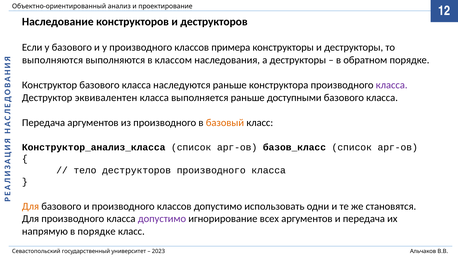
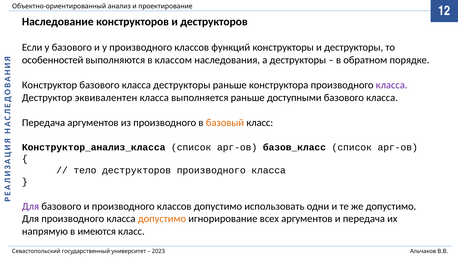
примера: примера -> функций
выполняются at (53, 60): выполняются -> особенностей
класса наследуются: наследуются -> деструкторы
Для at (31, 207) colour: orange -> purple
же становятся: становятся -> допустимо
допустимо at (162, 219) colour: purple -> orange
в порядке: порядке -> имеются
